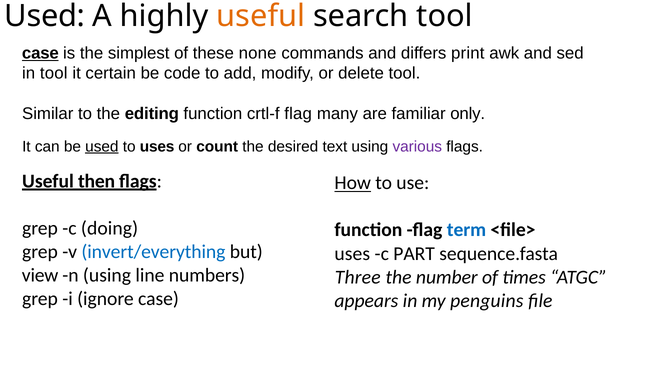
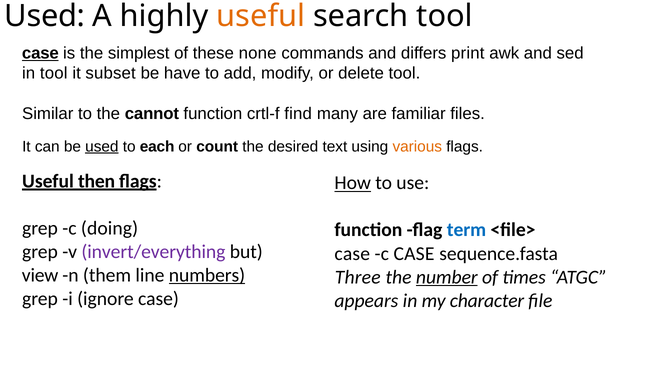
certain: certain -> subset
code: code -> have
editing: editing -> cannot
crtl-f flag: flag -> find
only: only -> files
to uses: uses -> each
various colour: purple -> orange
invert/everything colour: blue -> purple
uses at (352, 254): uses -> case
c PART: PART -> CASE
n using: using -> them
numbers underline: none -> present
number underline: none -> present
penguins: penguins -> character
